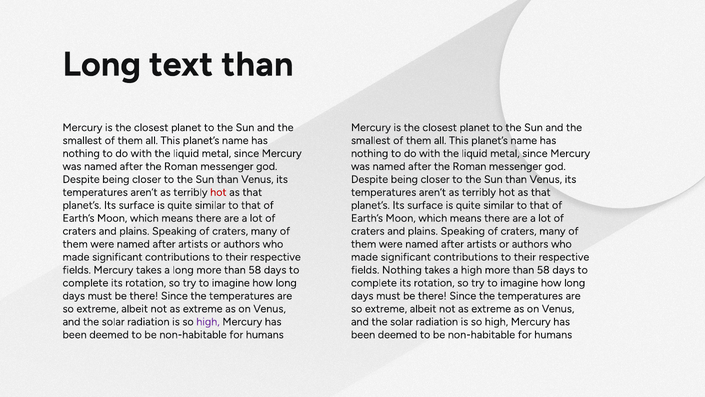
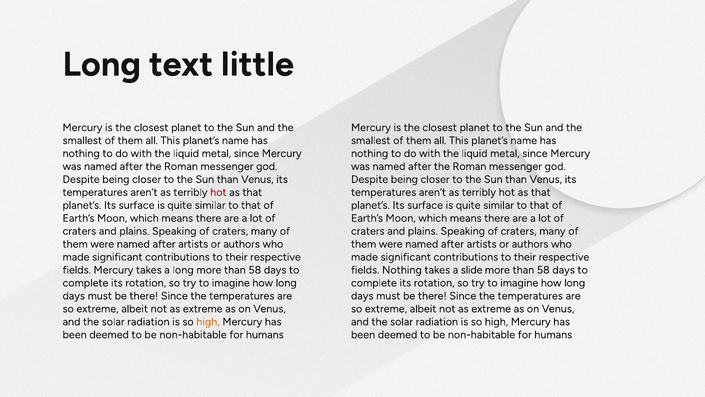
text than: than -> little
a high: high -> slide
high at (208, 321) colour: purple -> orange
